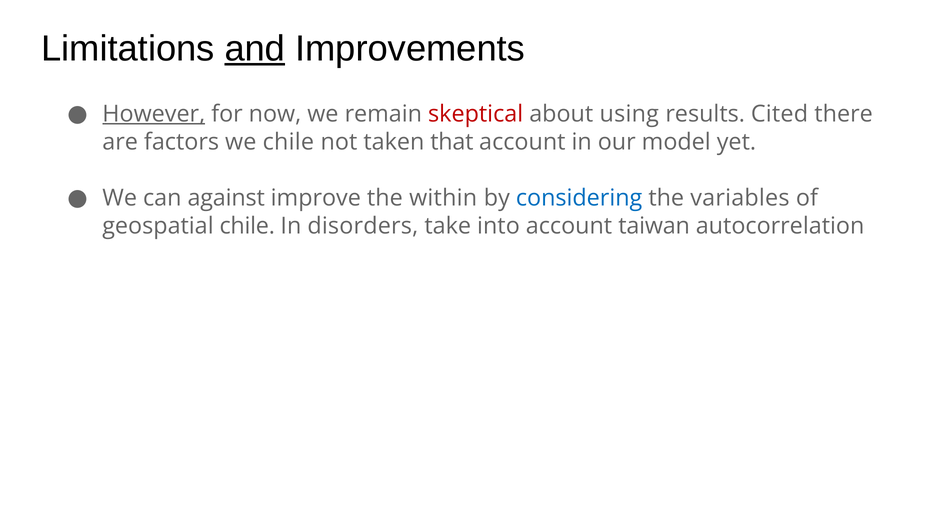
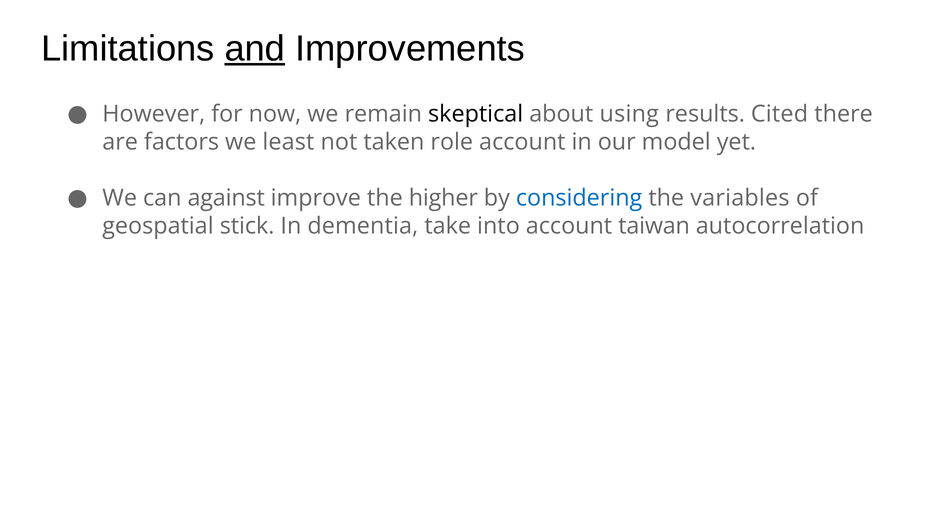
However underline: present -> none
skeptical colour: red -> black
we chile: chile -> least
that: that -> role
within: within -> higher
geospatial chile: chile -> stick
disorders: disorders -> dementia
